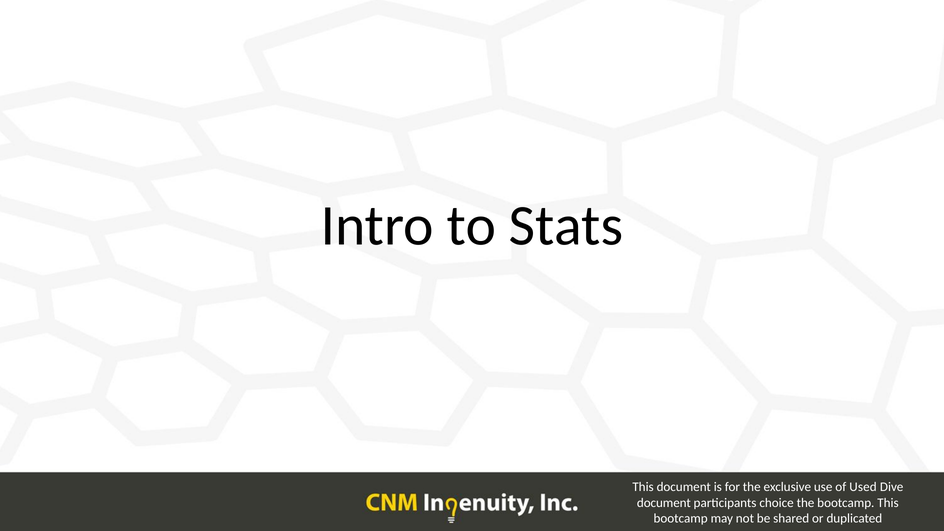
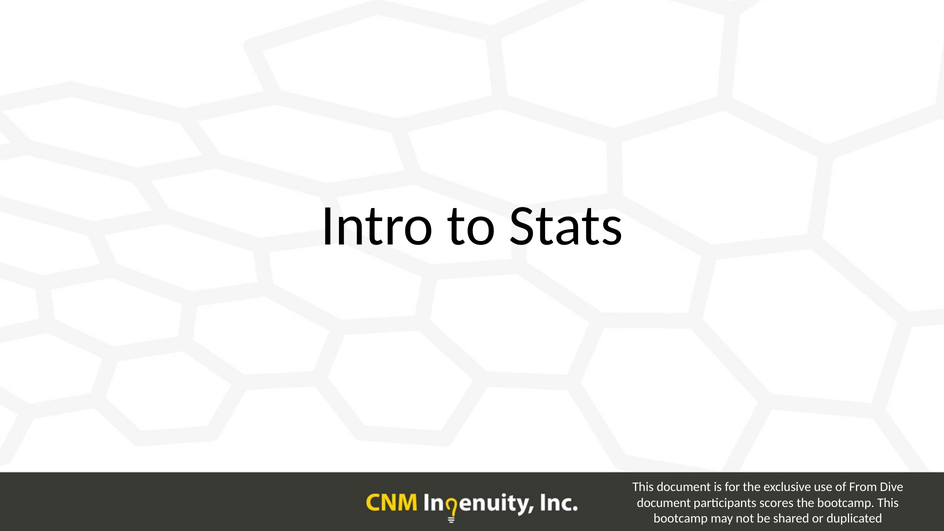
Used: Used -> From
choice: choice -> scores
